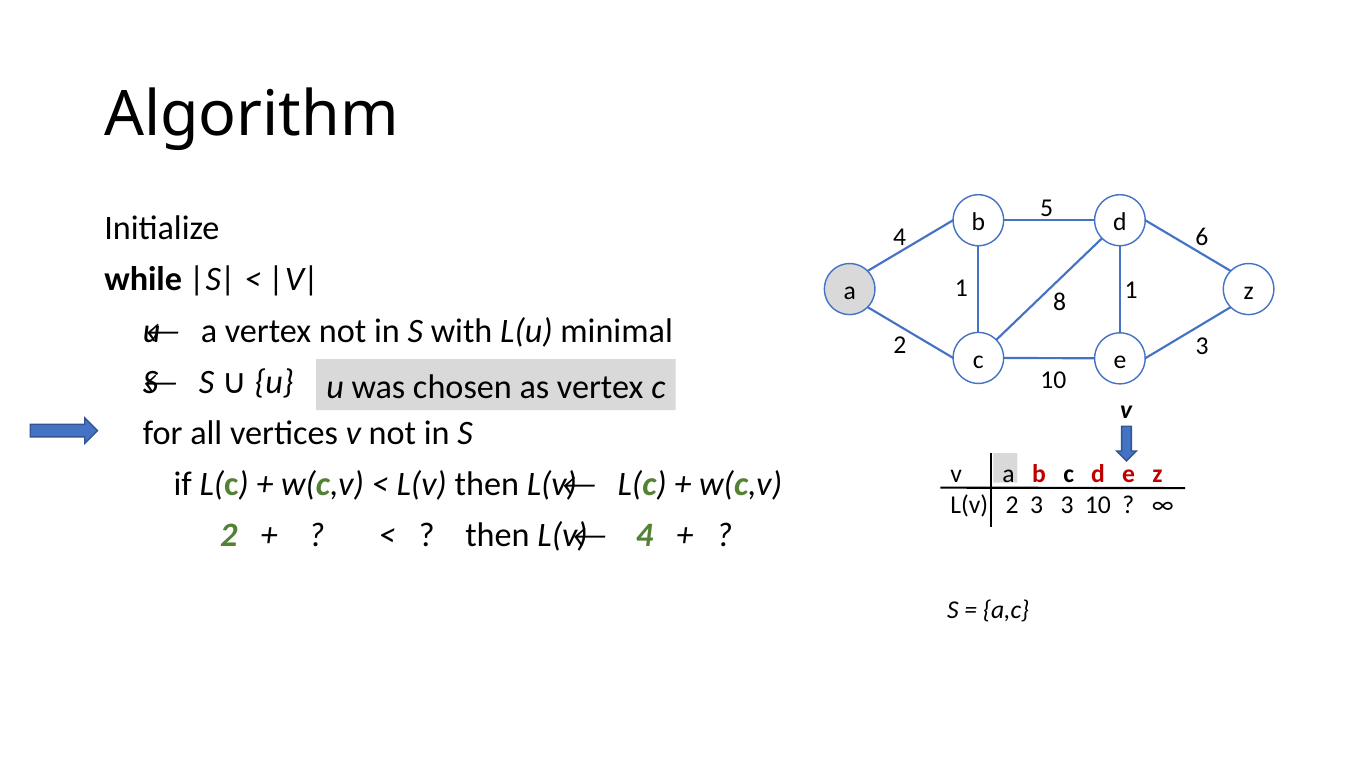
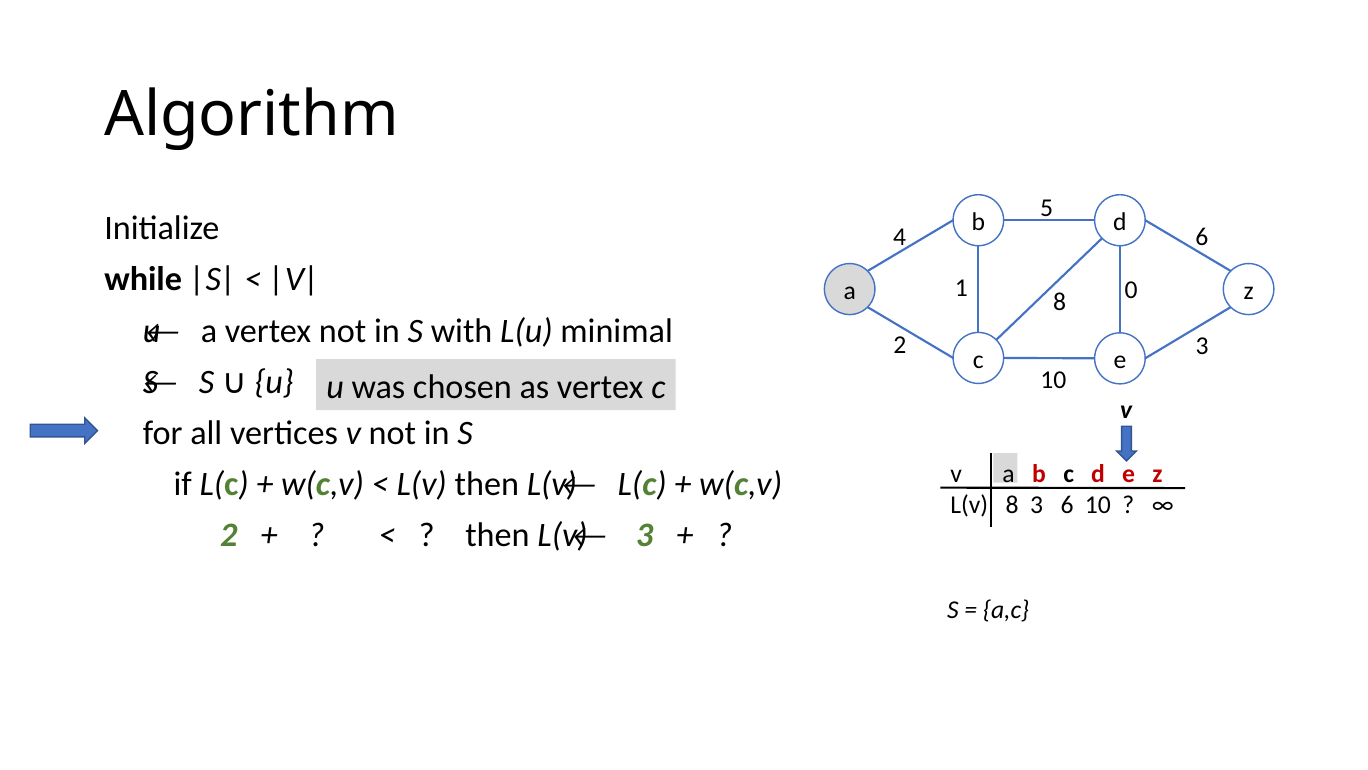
8 1: 1 -> 0
L(v 2: 2 -> 8
3 3: 3 -> 6
4 at (645, 535): 4 -> 3
